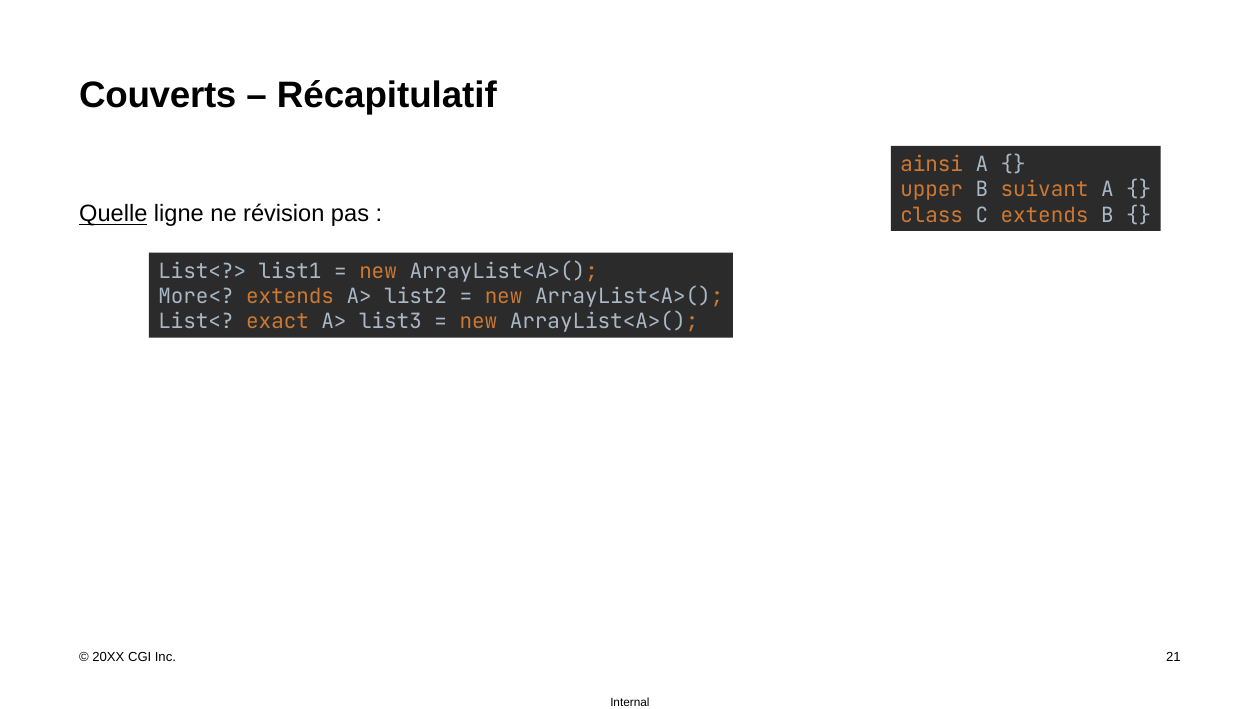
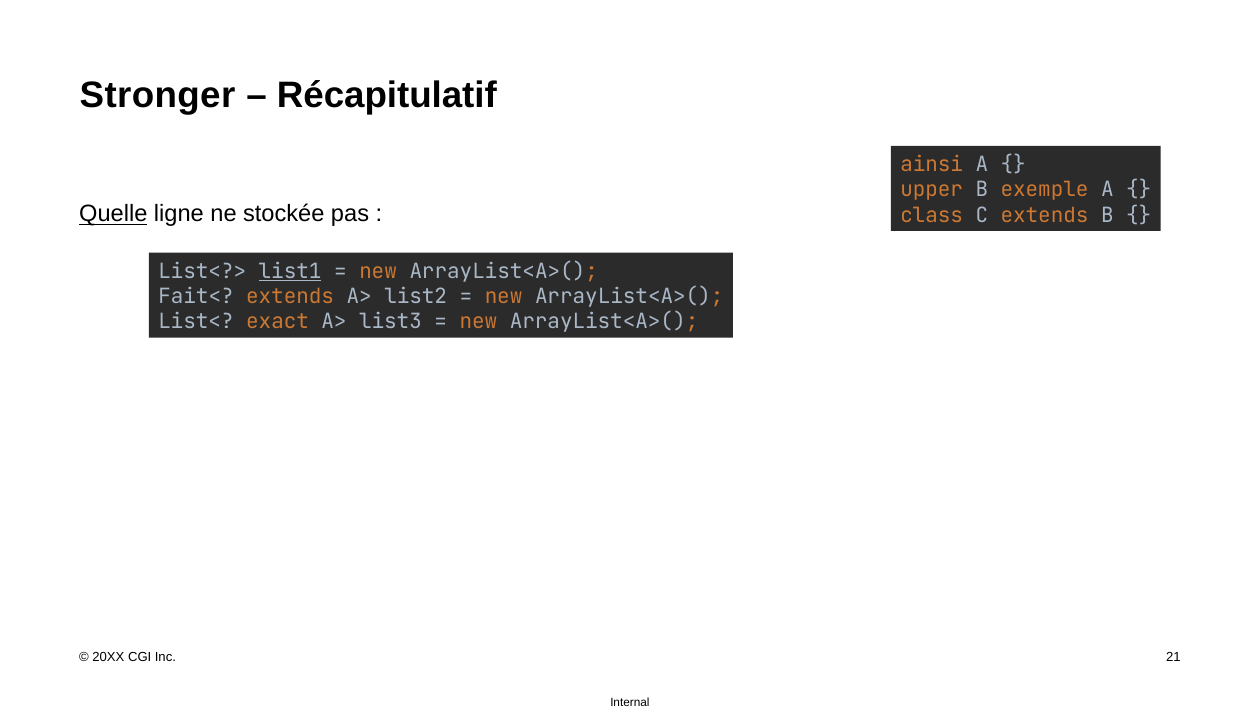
Couverts: Couverts -> Stronger
suivant: suivant -> exemple
révision: révision -> stockée
list1 underline: none -> present
More<: More< -> Fait<
